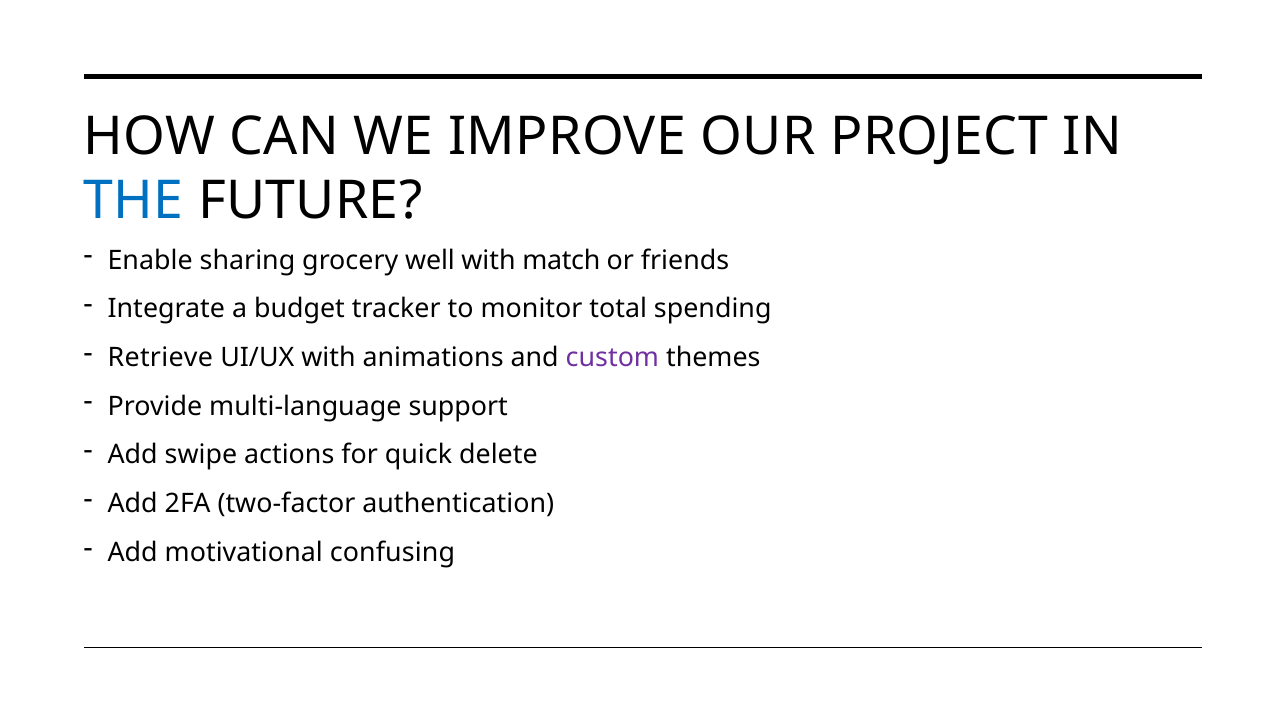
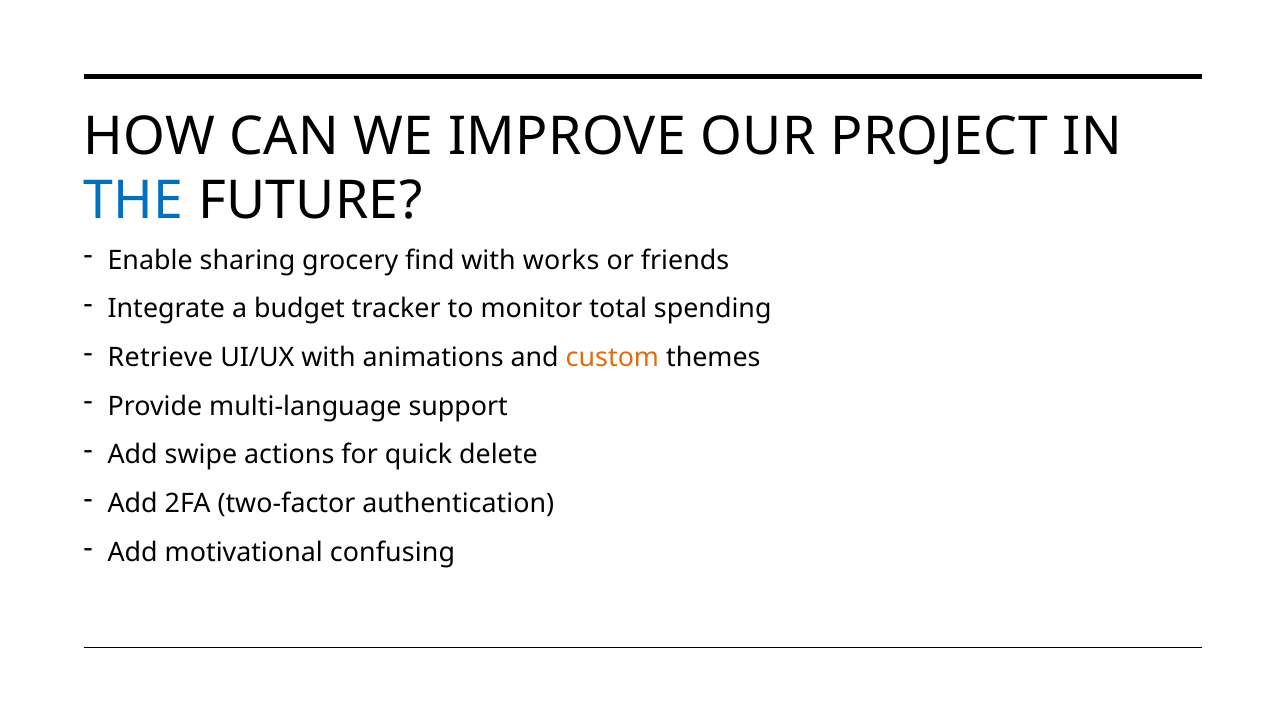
well: well -> find
match: match -> works
custom colour: purple -> orange
